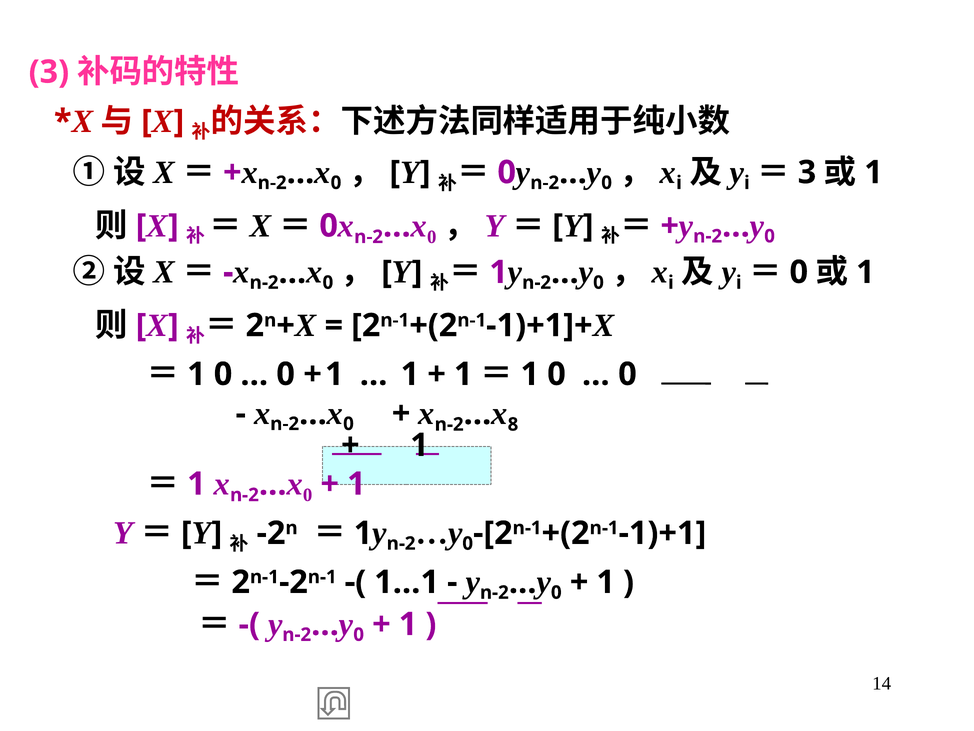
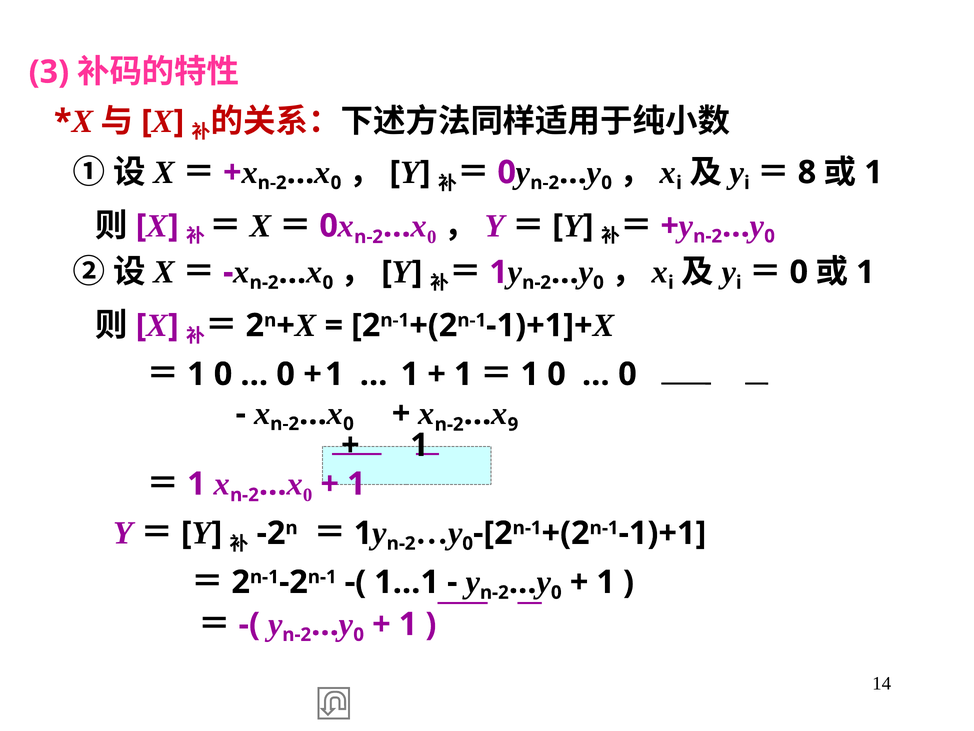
3 at (807, 172): 3 -> 8
8: 8 -> 9
